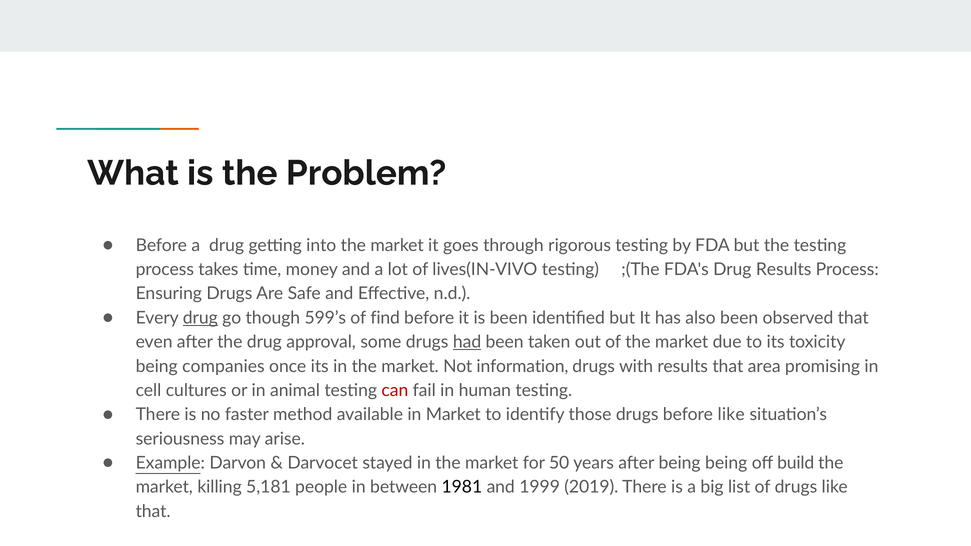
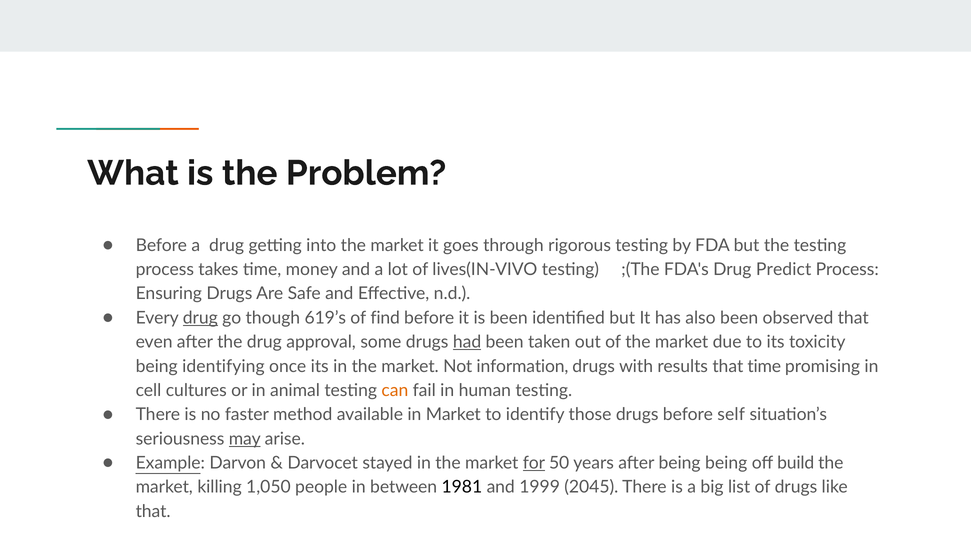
Drug Results: Results -> Predict
599’s: 599’s -> 619’s
companies: companies -> identifying
that area: area -> time
can colour: red -> orange
before like: like -> self
may underline: none -> present
for underline: none -> present
5,181: 5,181 -> 1,050
2019: 2019 -> 2045
